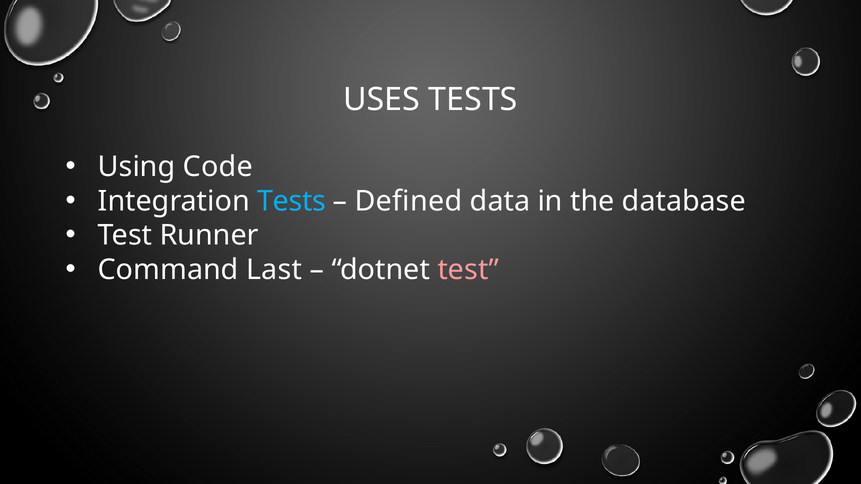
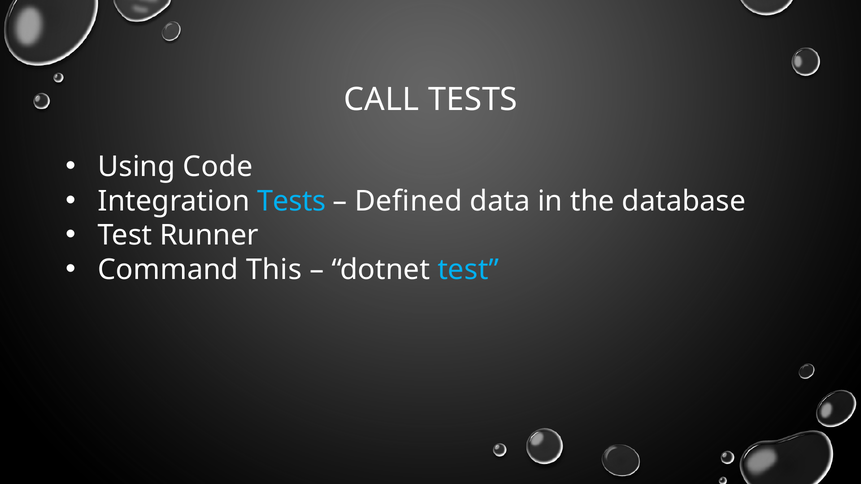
USES: USES -> CALL
Last: Last -> This
test at (468, 270) colour: pink -> light blue
